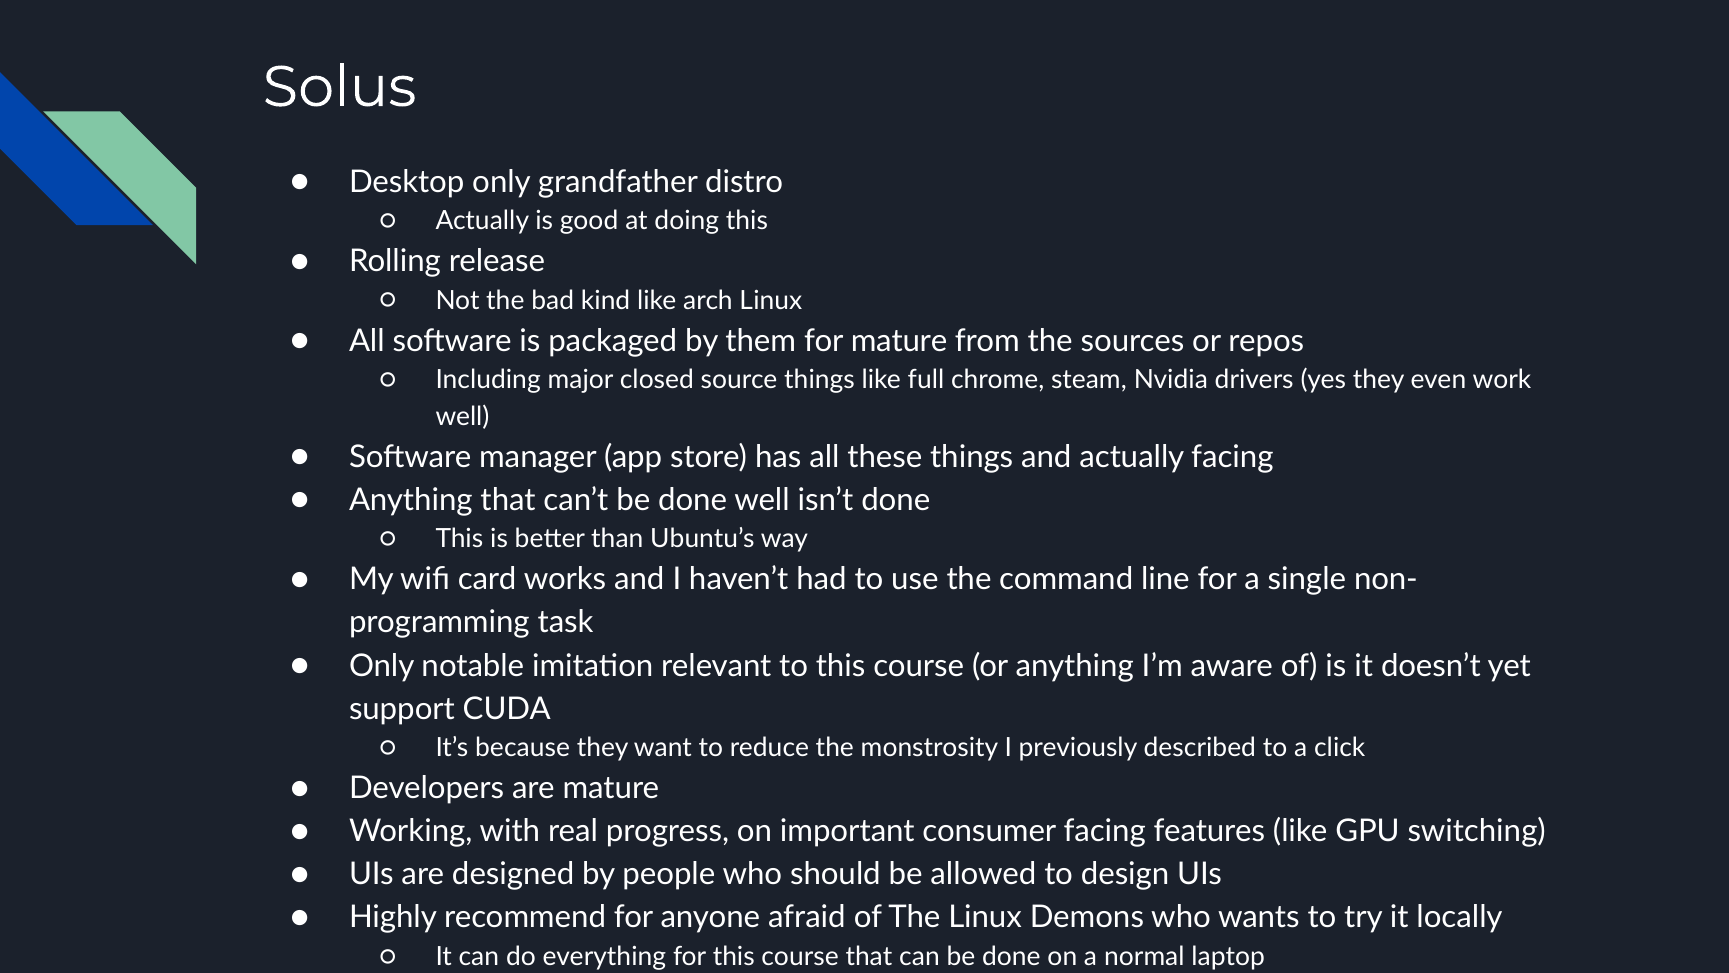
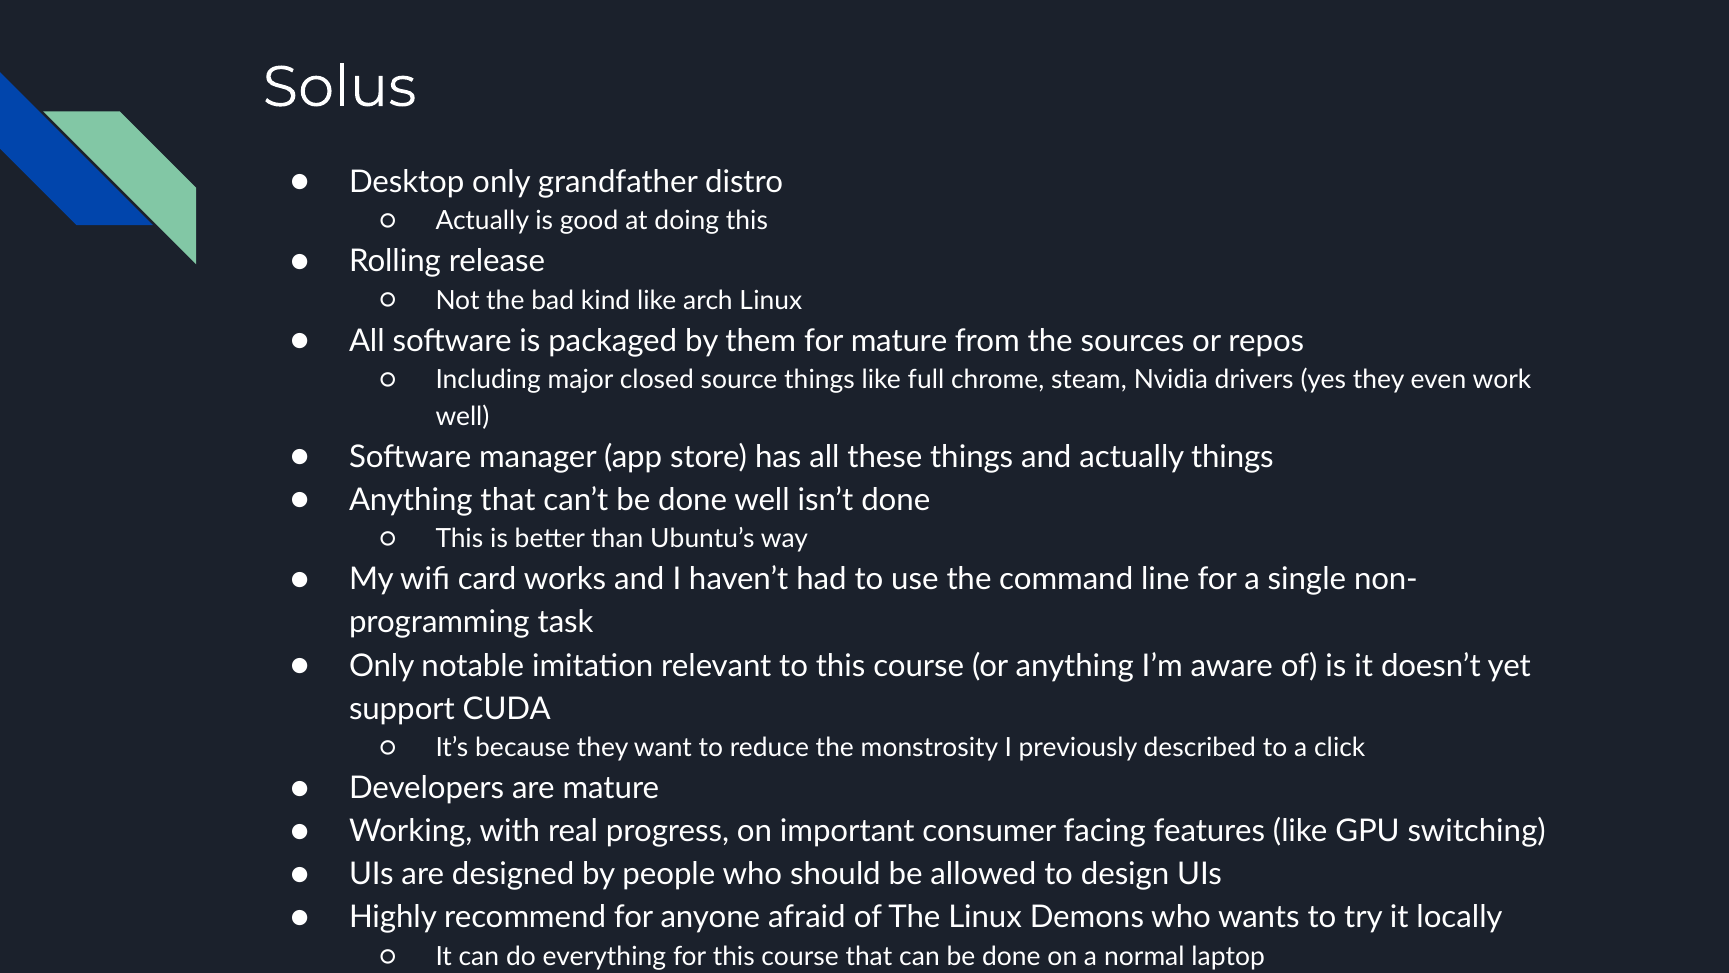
actually facing: facing -> things
